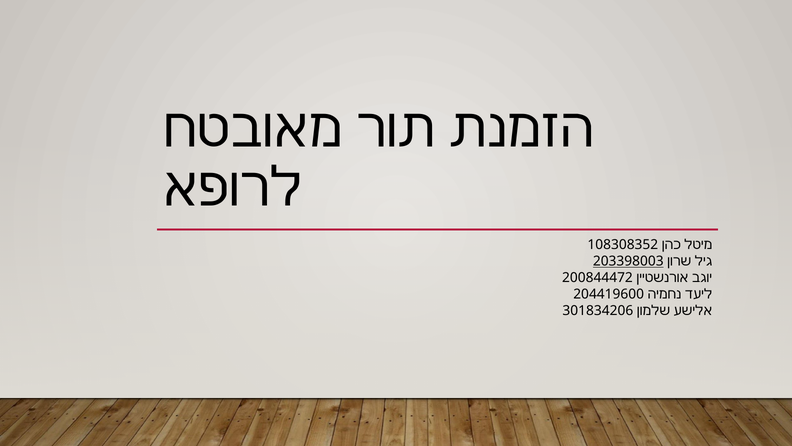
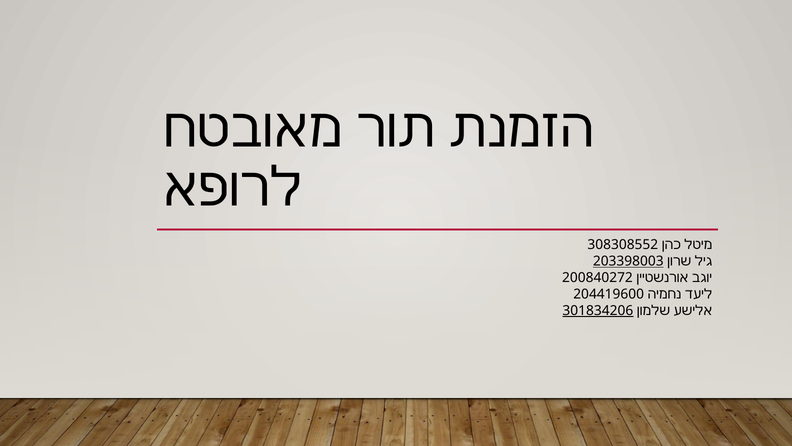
108308352: 108308352 -> 308308552
200844472: 200844472 -> 200840272
301834206 underline: none -> present
